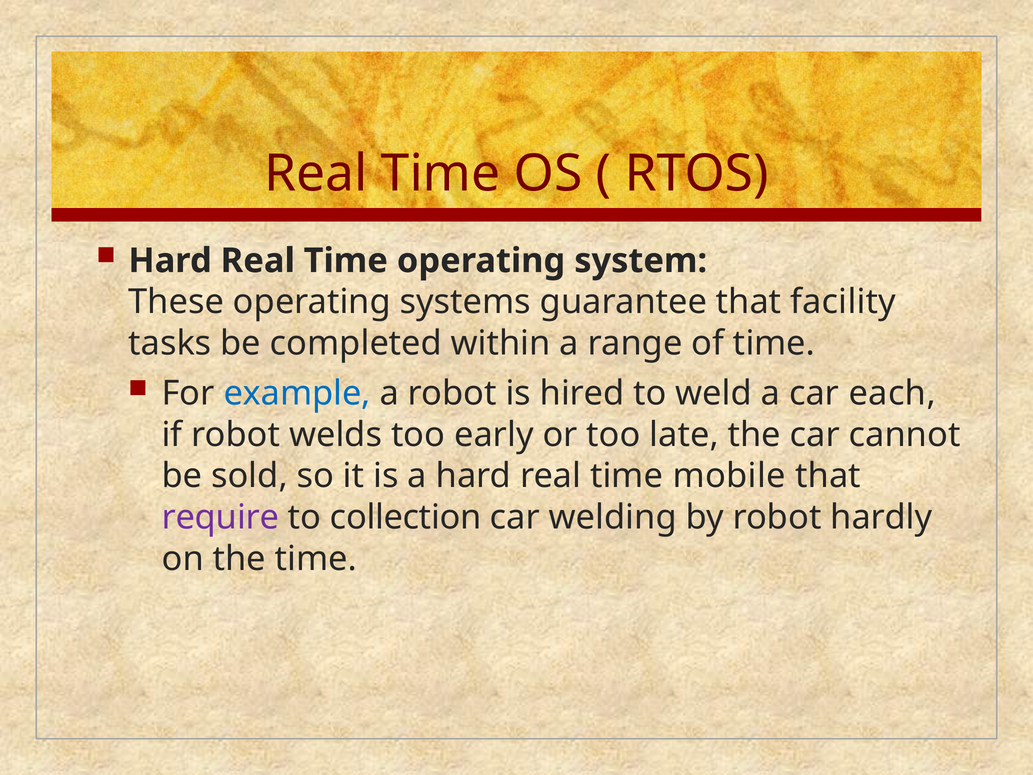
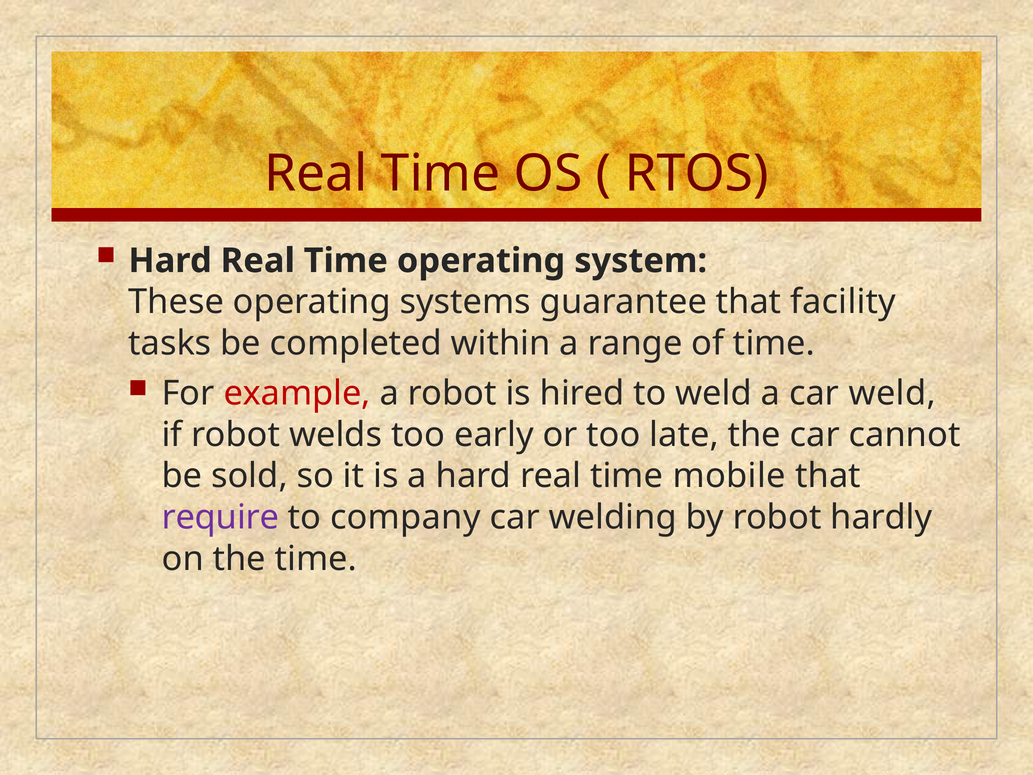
example colour: blue -> red
car each: each -> weld
collection: collection -> company
